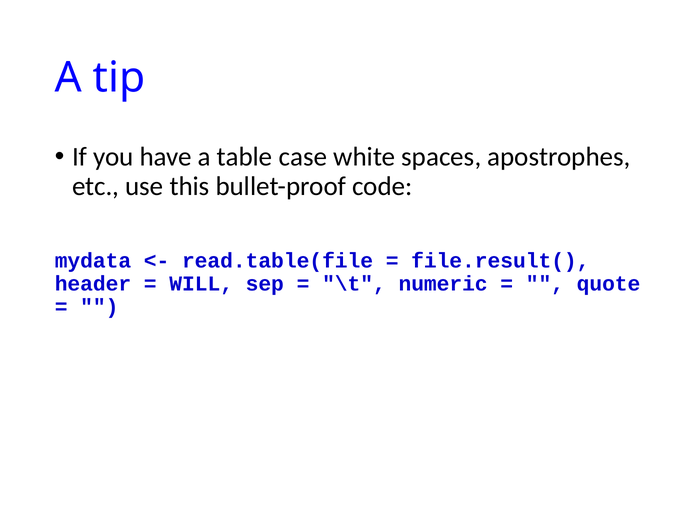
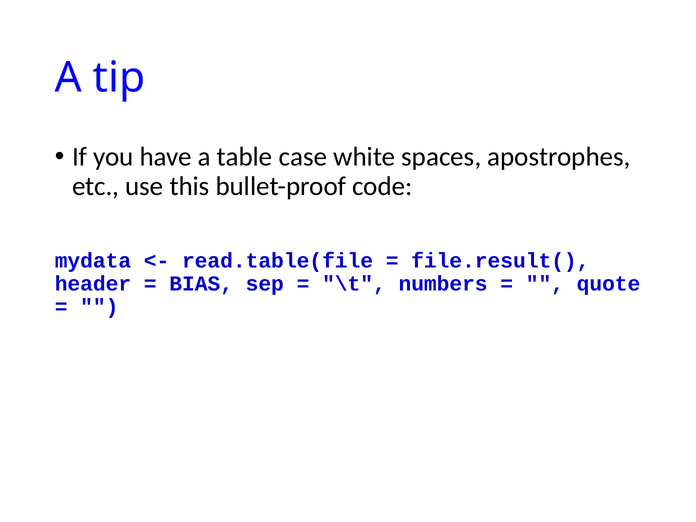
WILL: WILL -> BIAS
numeric: numeric -> numbers
